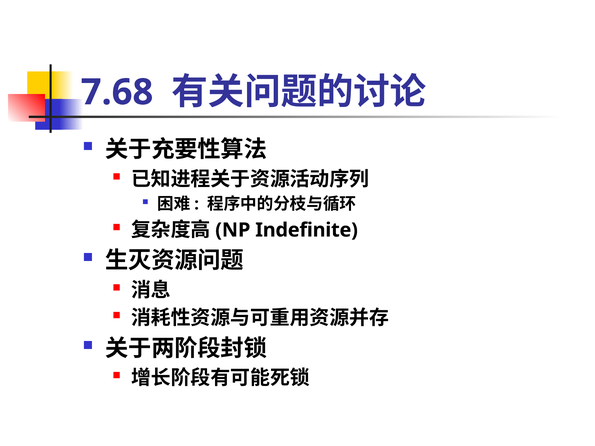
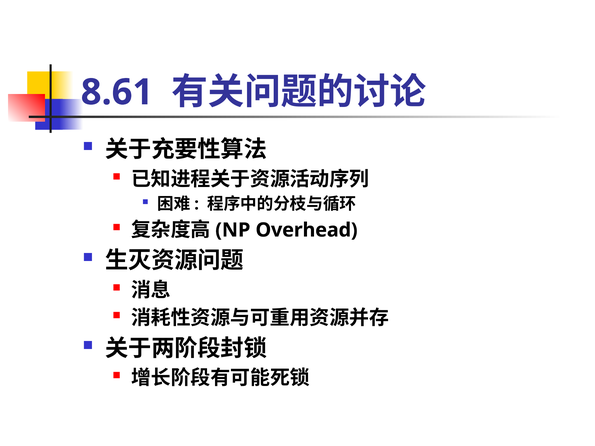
7.68: 7.68 -> 8.61
Indefinite: Indefinite -> Overhead
